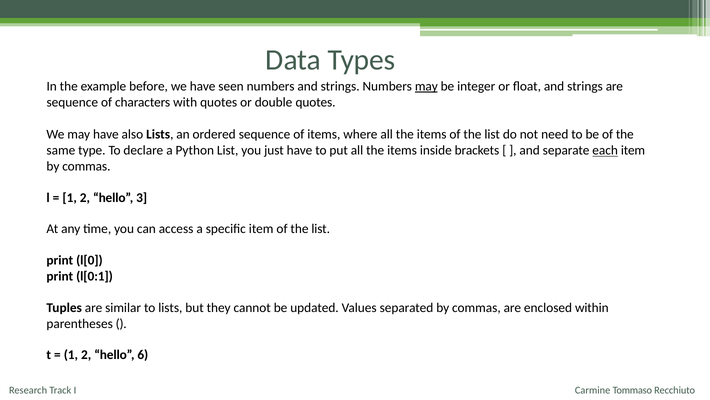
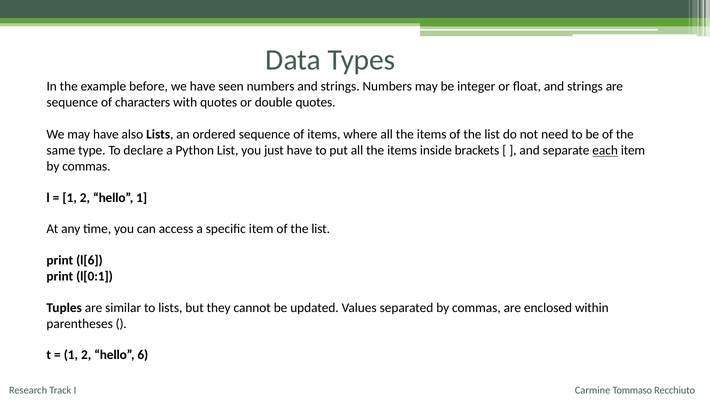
may at (426, 86) underline: present -> none
hello 3: 3 -> 1
l[0: l[0 -> l[6
